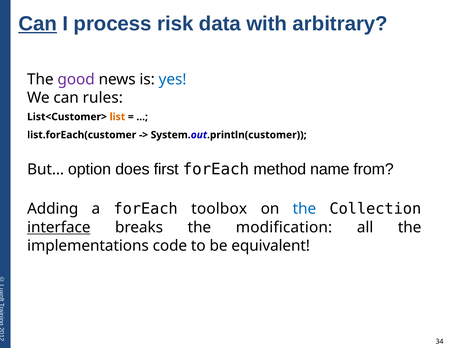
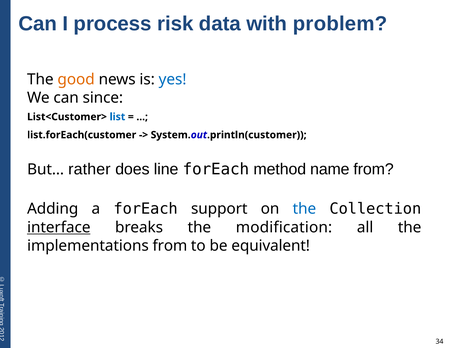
Can at (38, 24) underline: present -> none
arbitrary: arbitrary -> problem
good colour: purple -> orange
rules: rules -> since
list colour: orange -> blue
option: option -> rather
first: first -> line
toolbox: toolbox -> support
implementations code: code -> from
